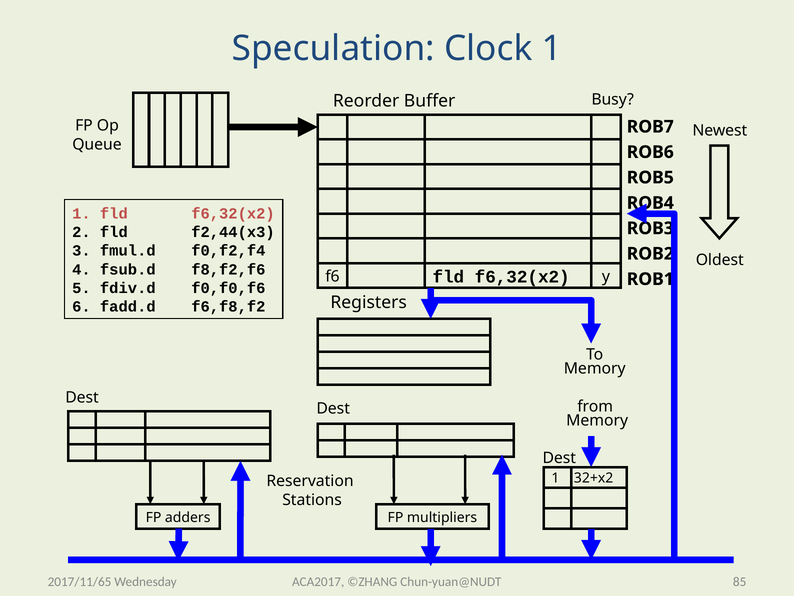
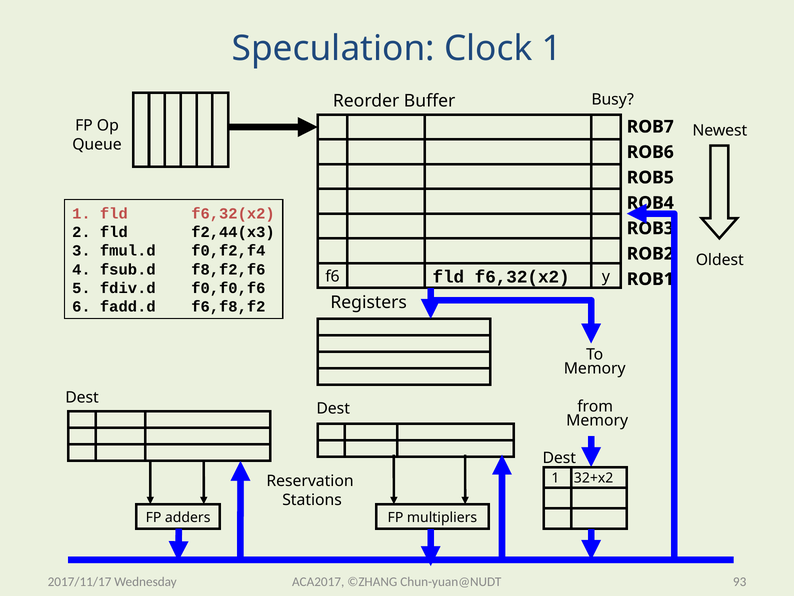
85: 85 -> 93
2017/11/65: 2017/11/65 -> 2017/11/17
